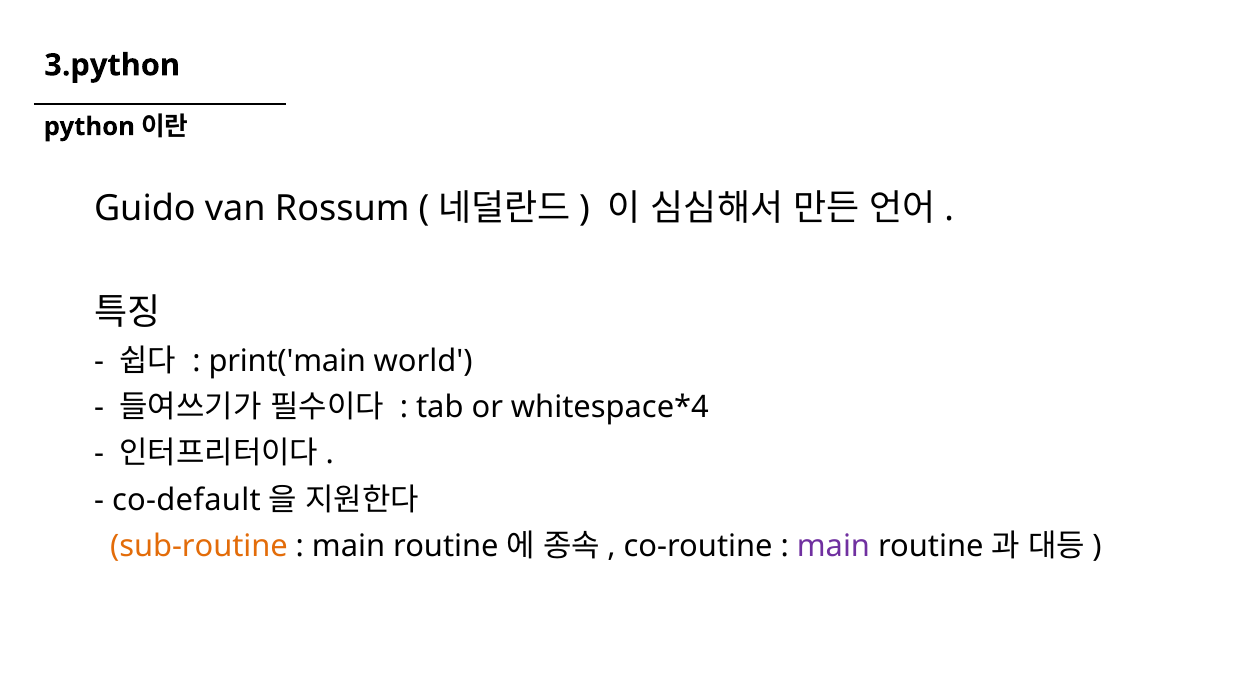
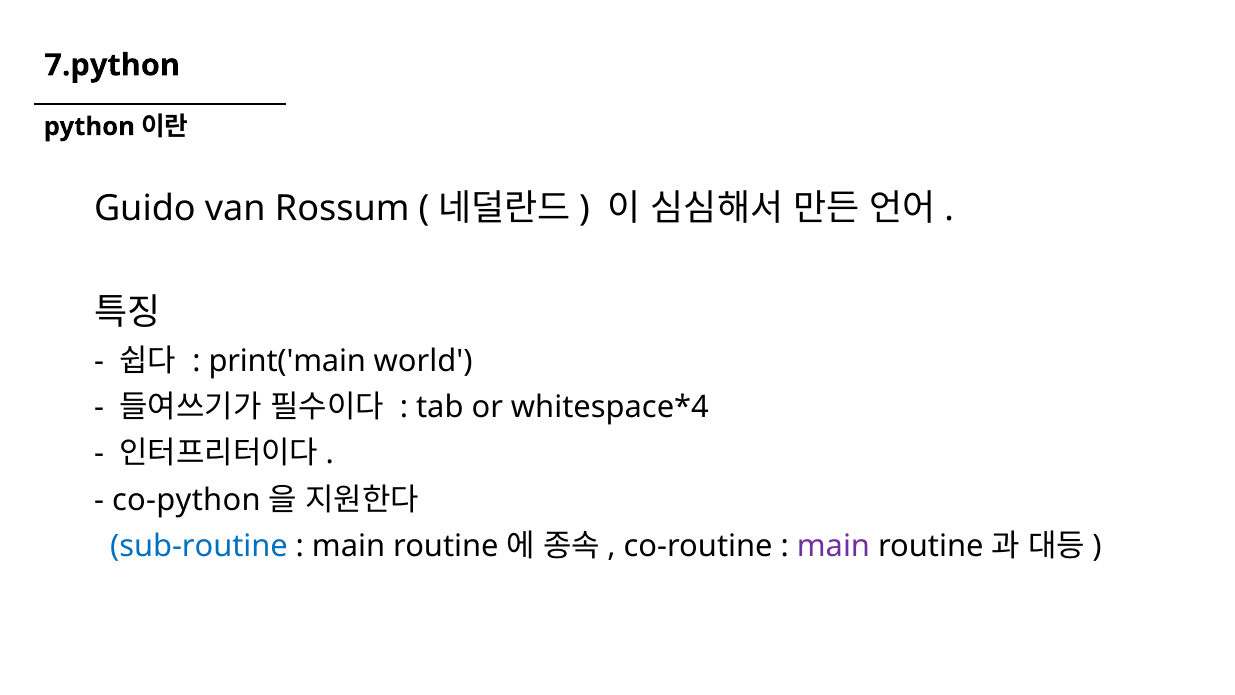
3.python: 3.python -> 7.python
co-default: co-default -> co-python
sub-routine colour: orange -> blue
